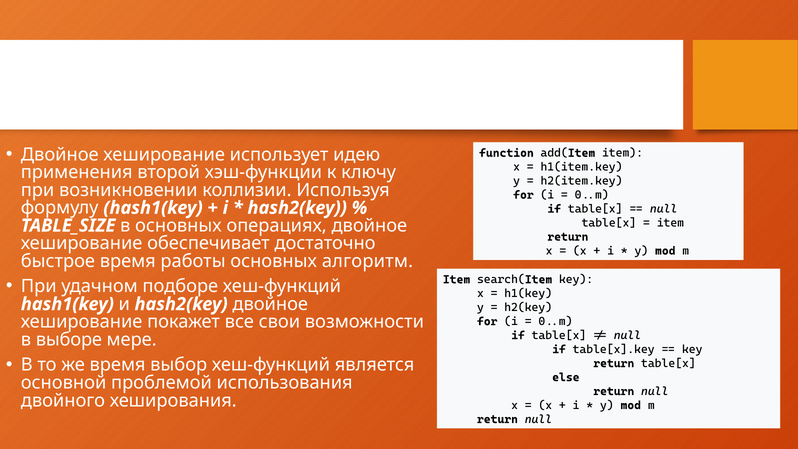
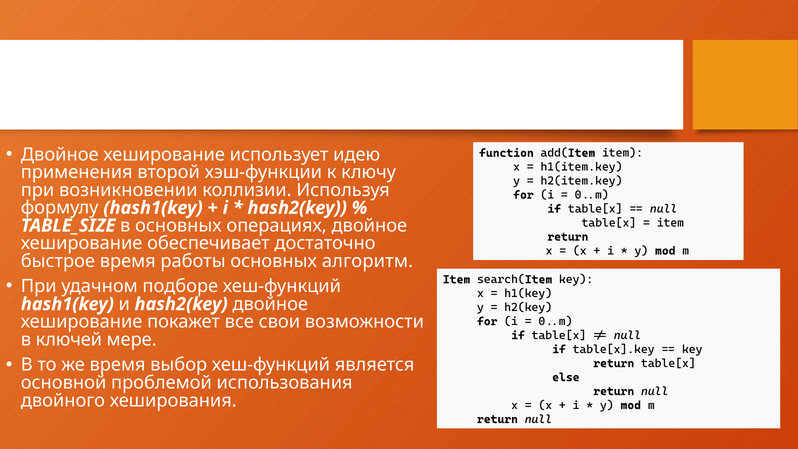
выборе: выборе -> ключей
